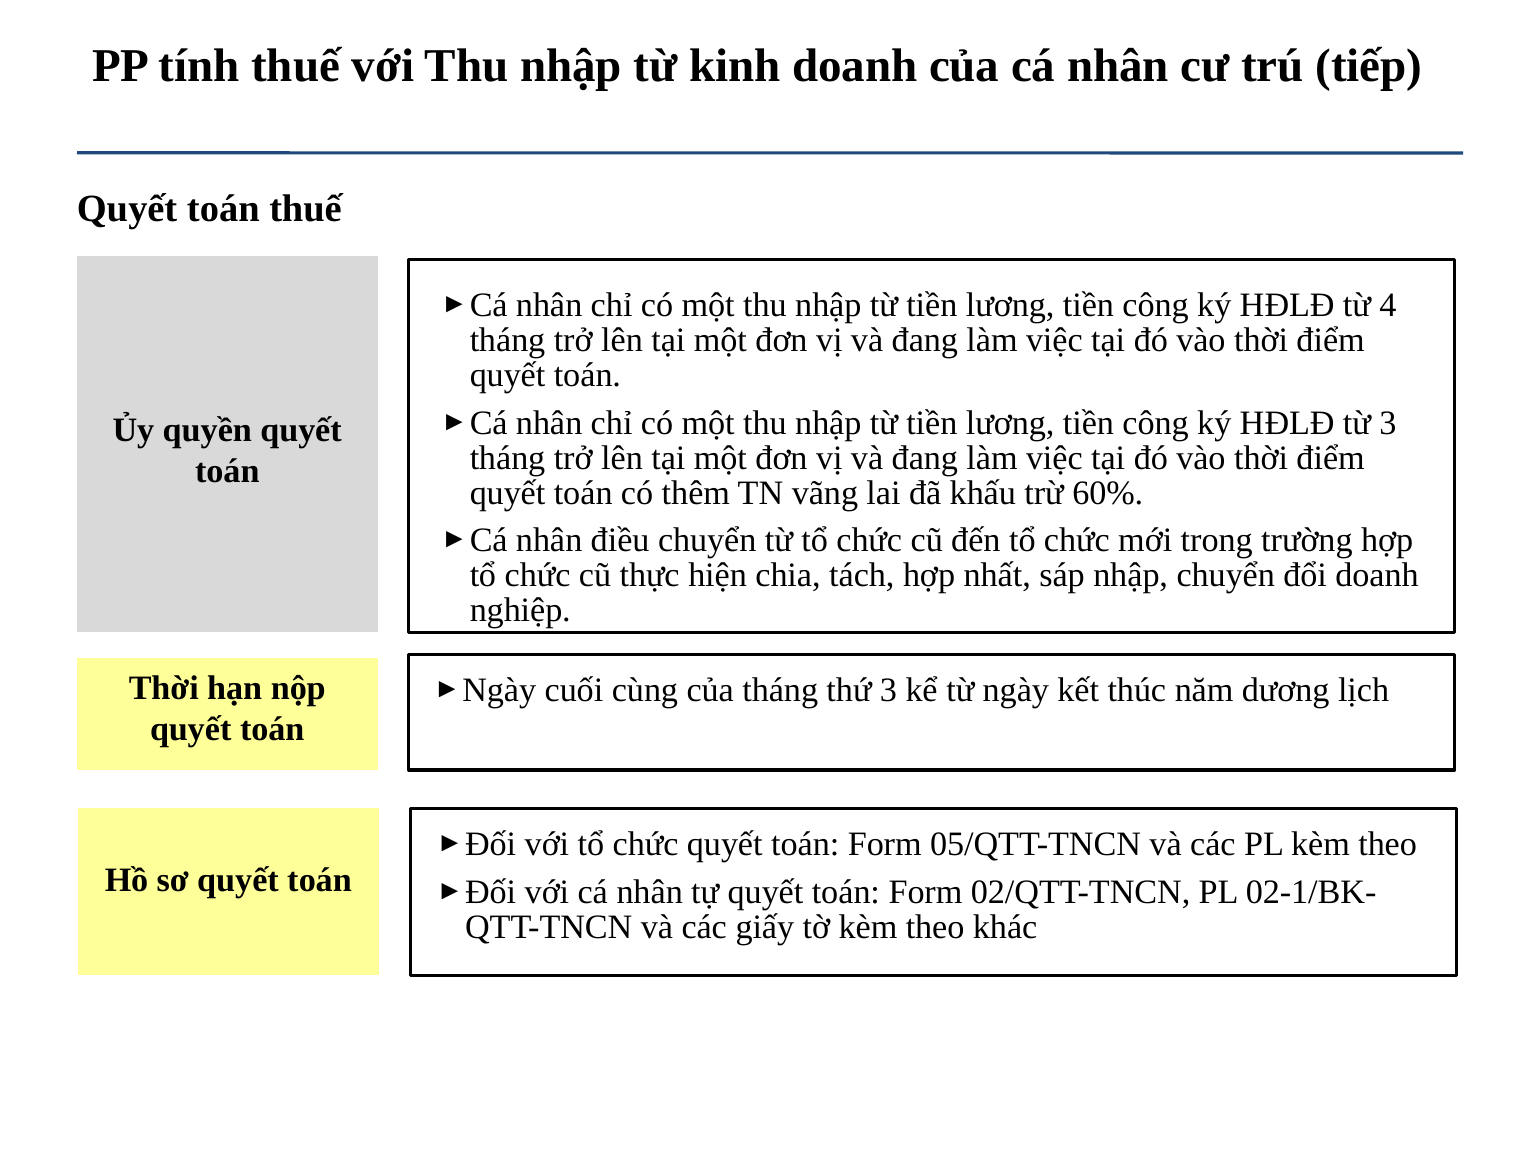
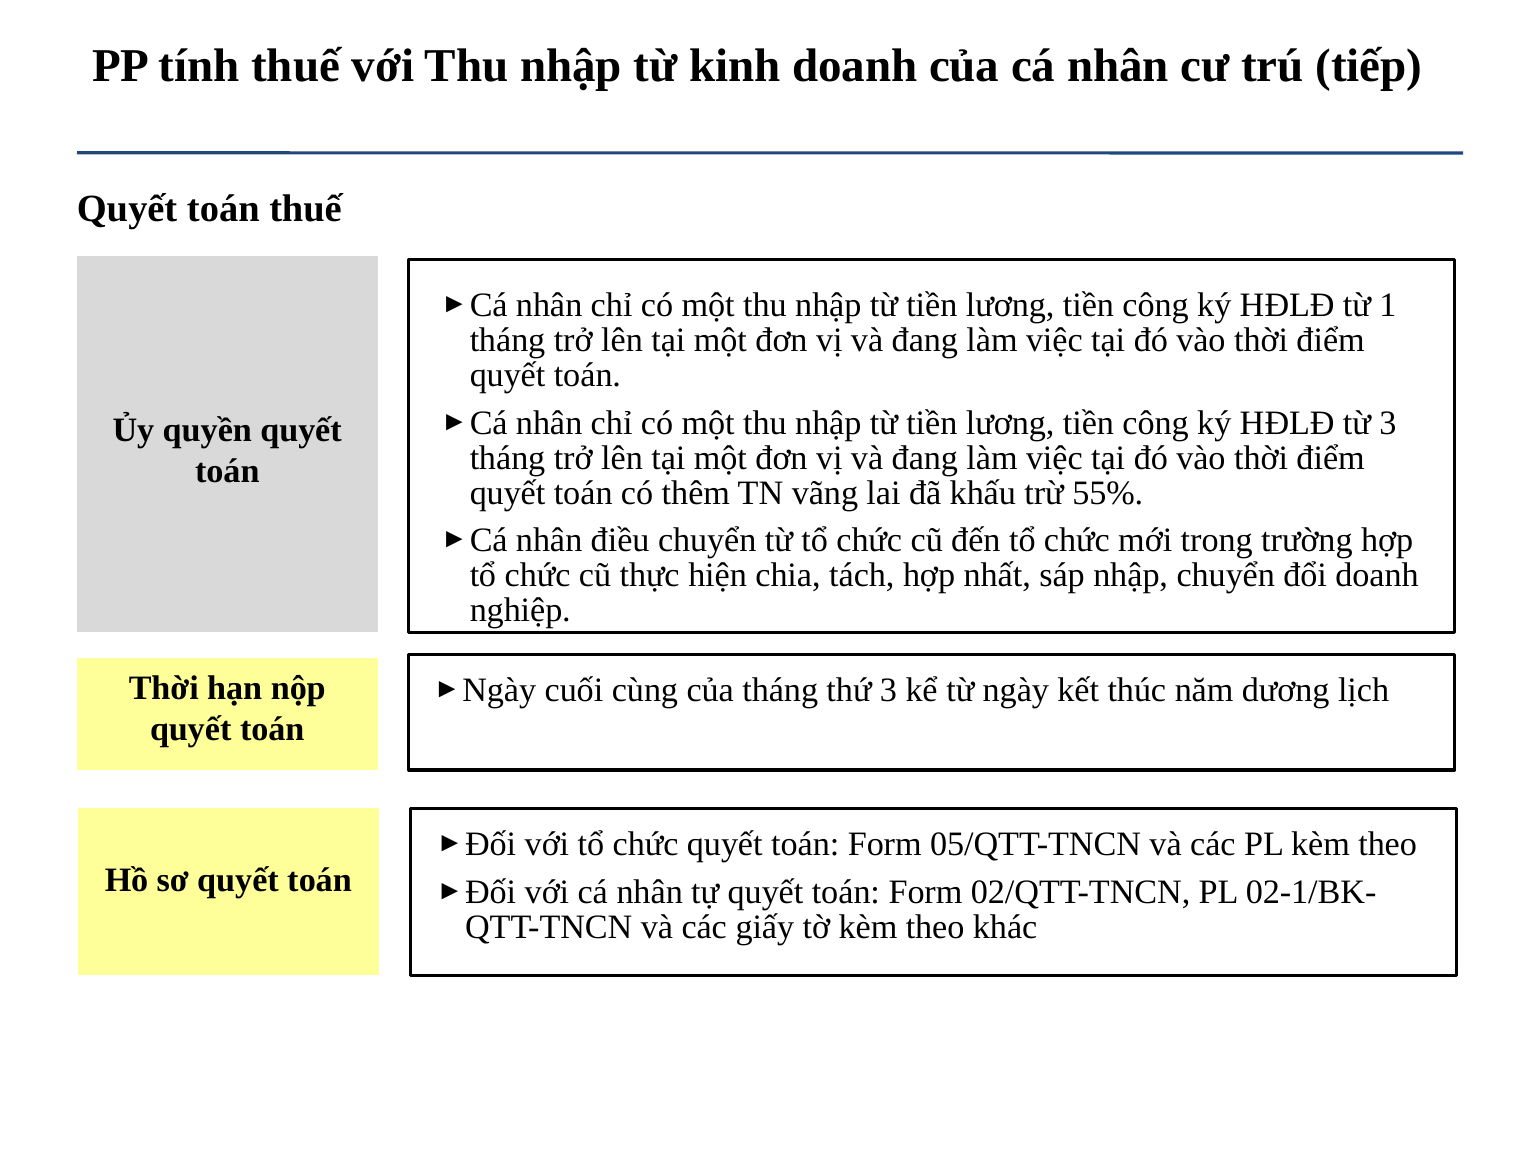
4: 4 -> 1
60%: 60% -> 55%
